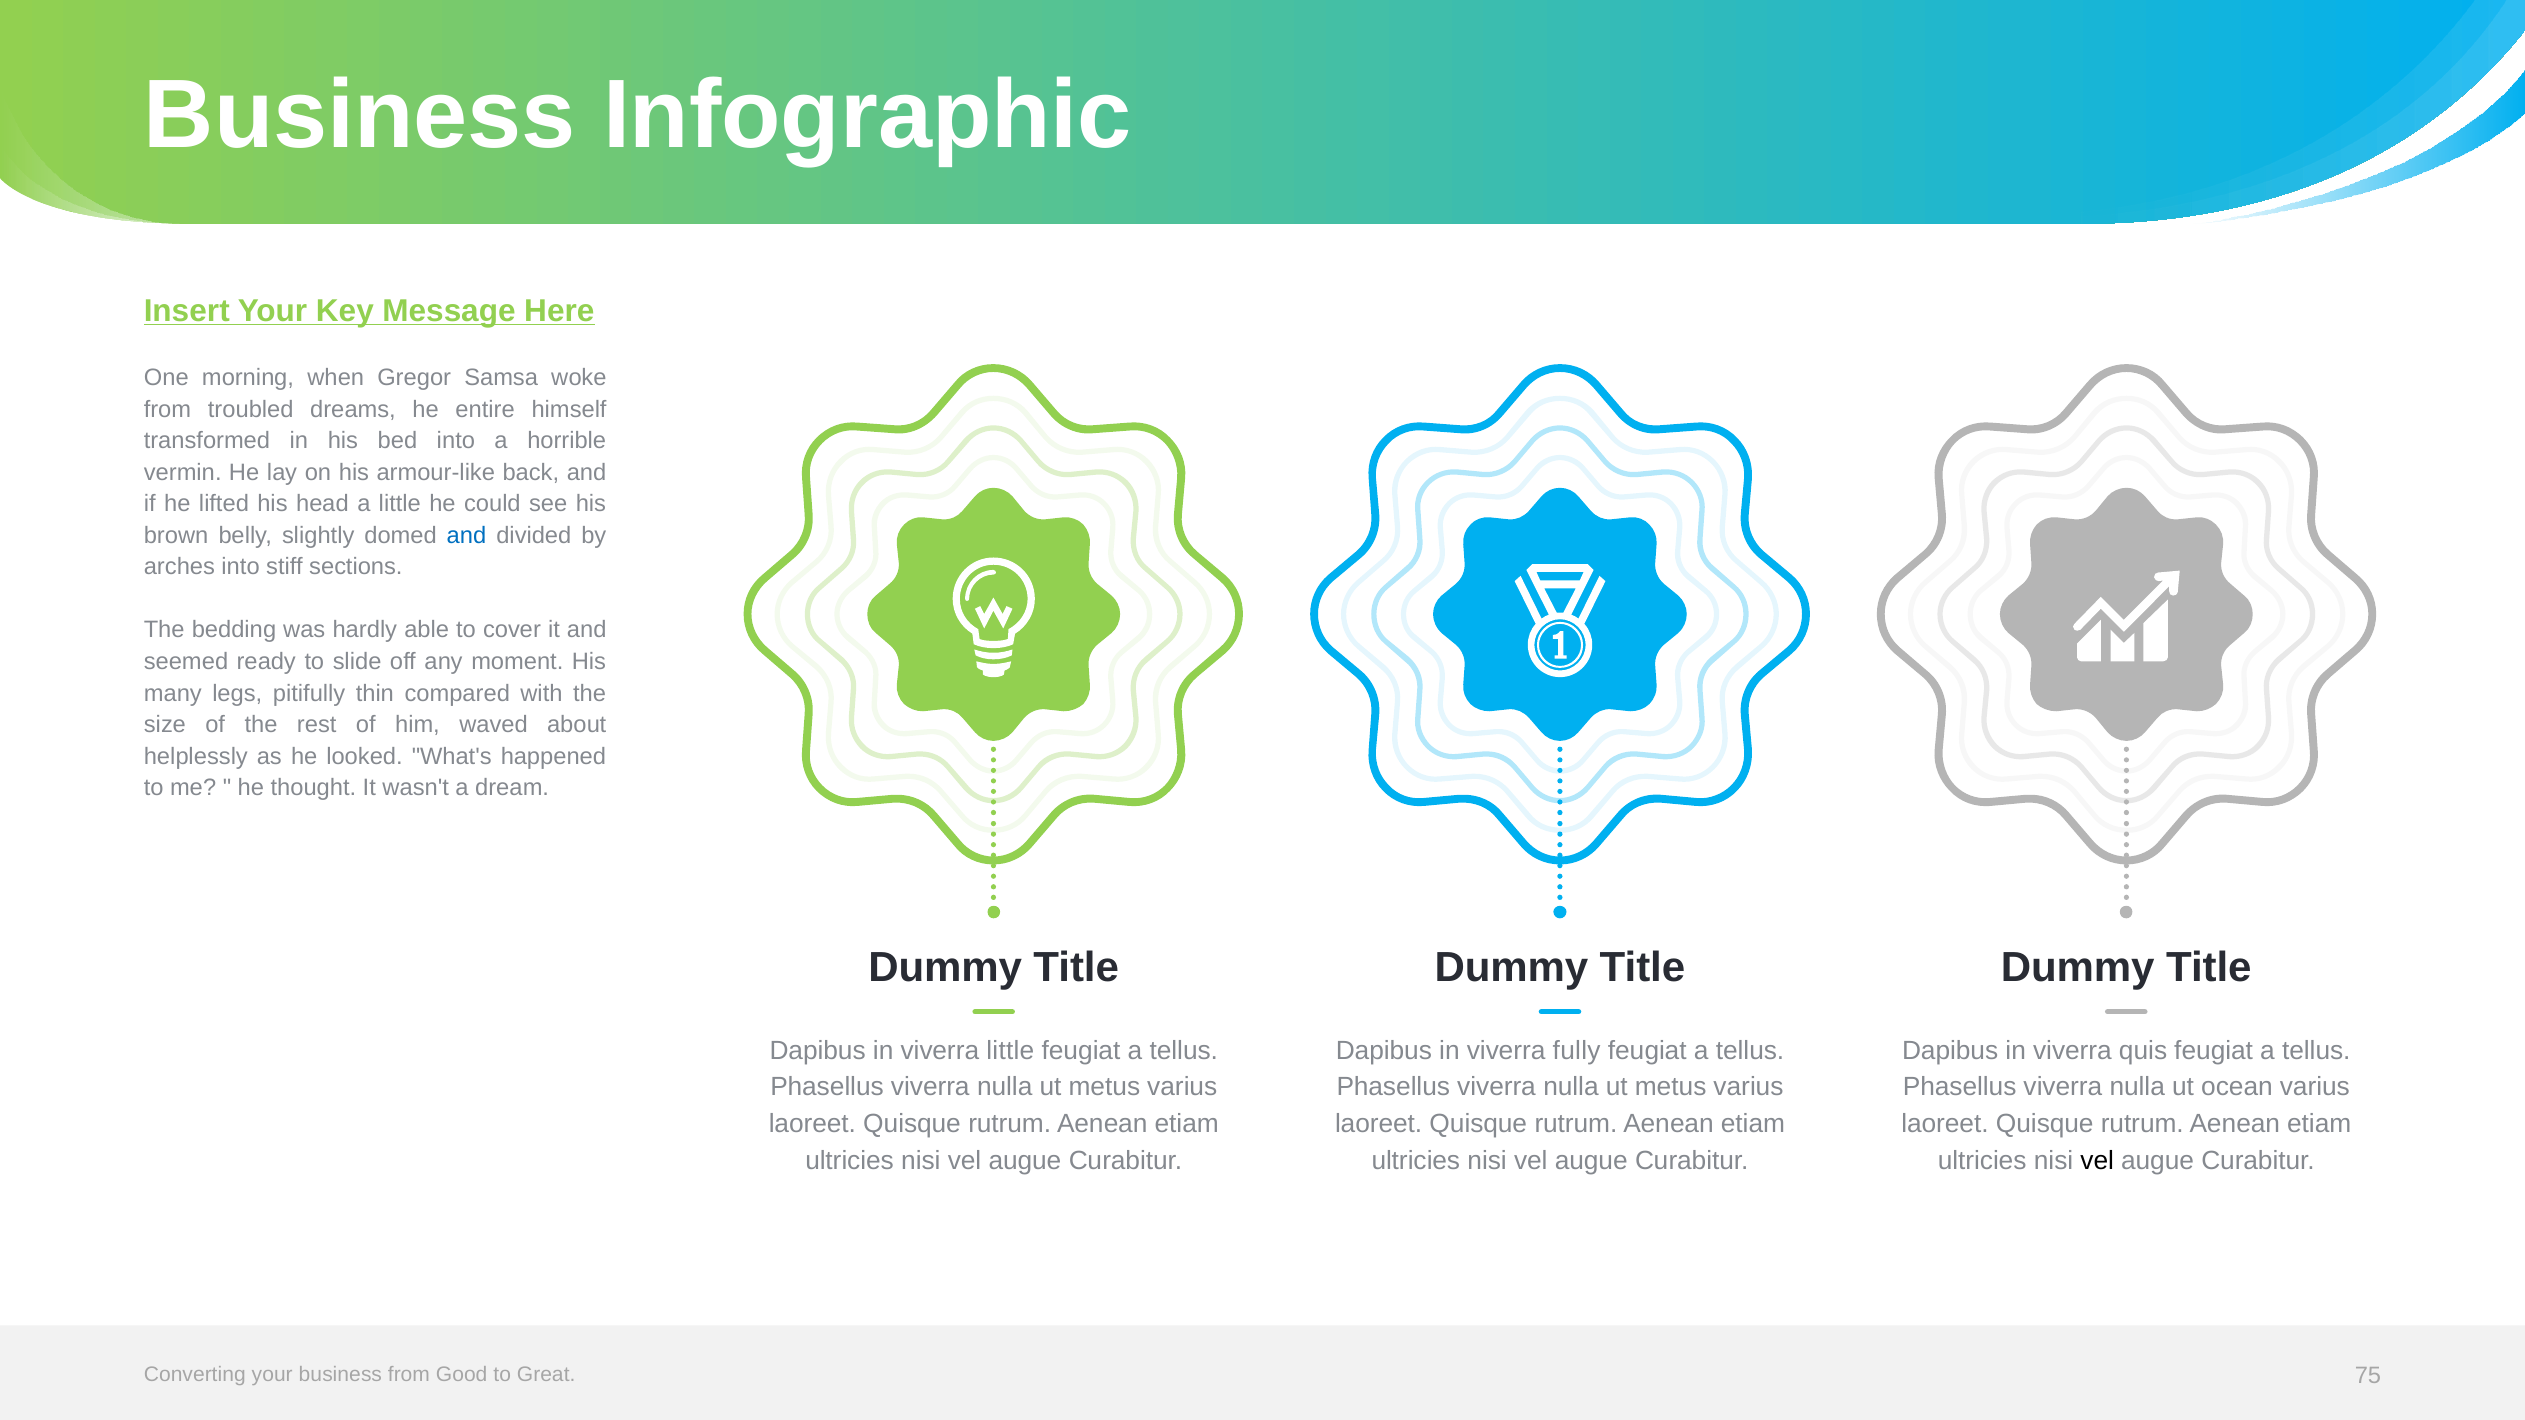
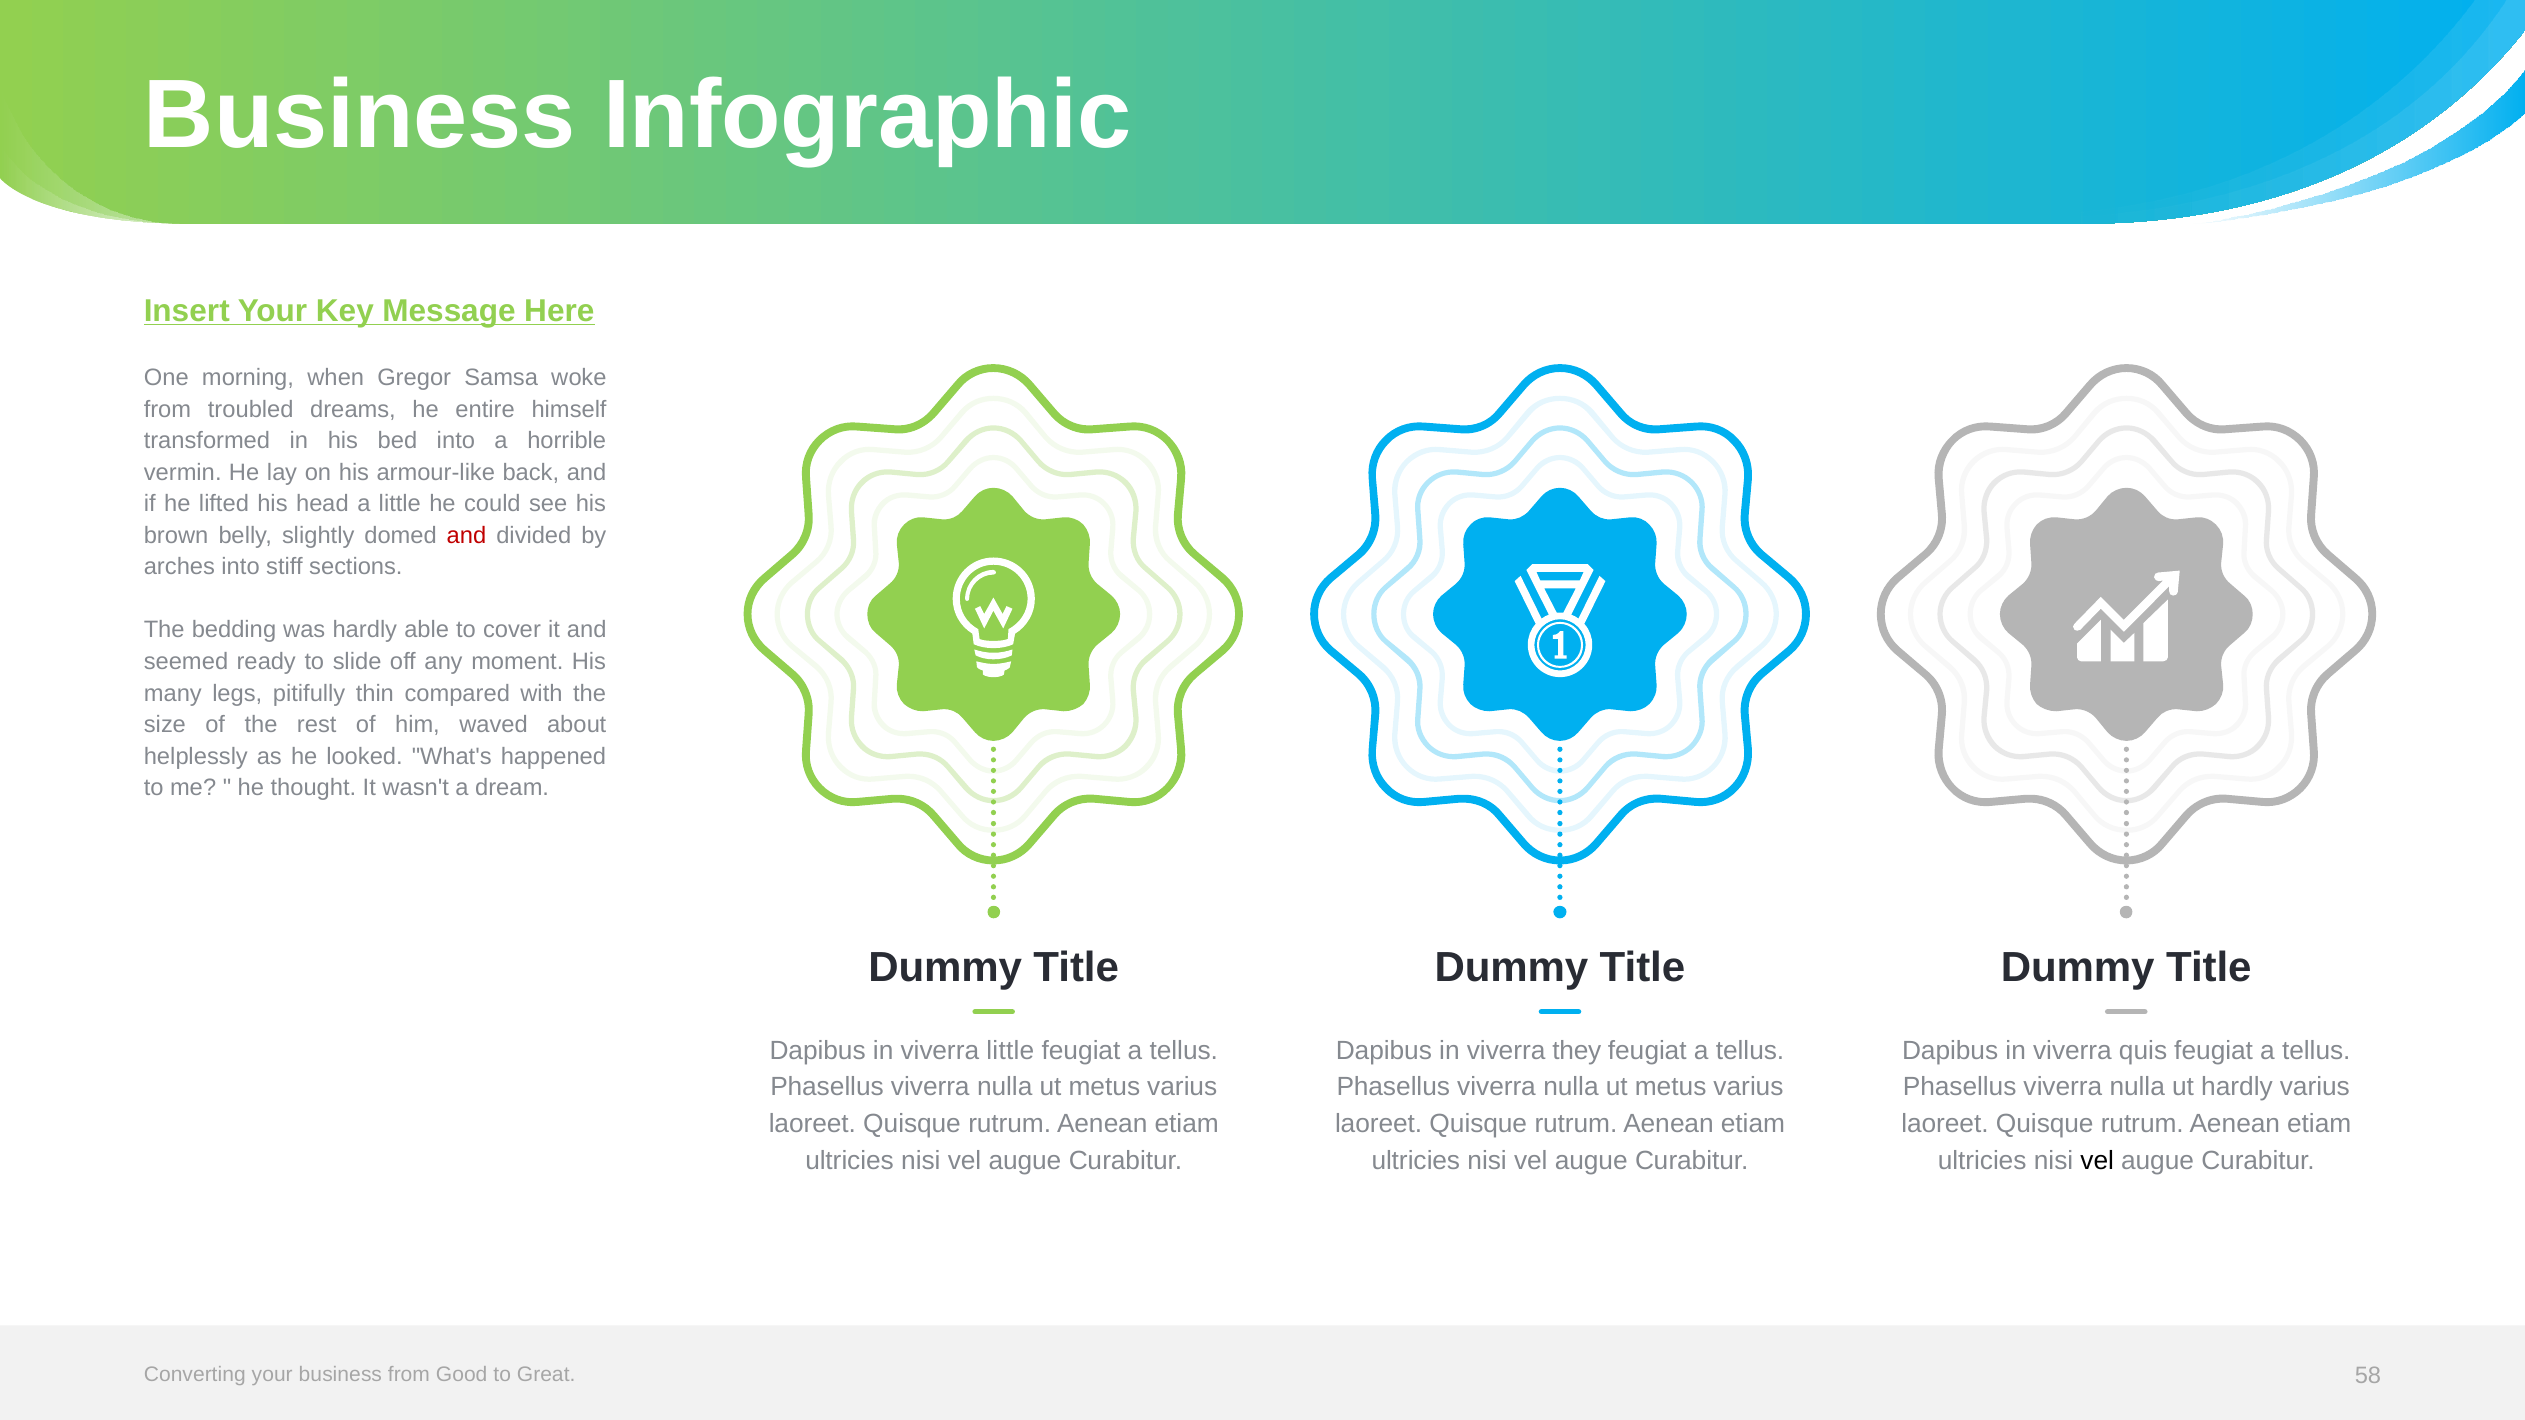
and at (467, 536) colour: blue -> red
fully: fully -> they
ut ocean: ocean -> hardly
75: 75 -> 58
